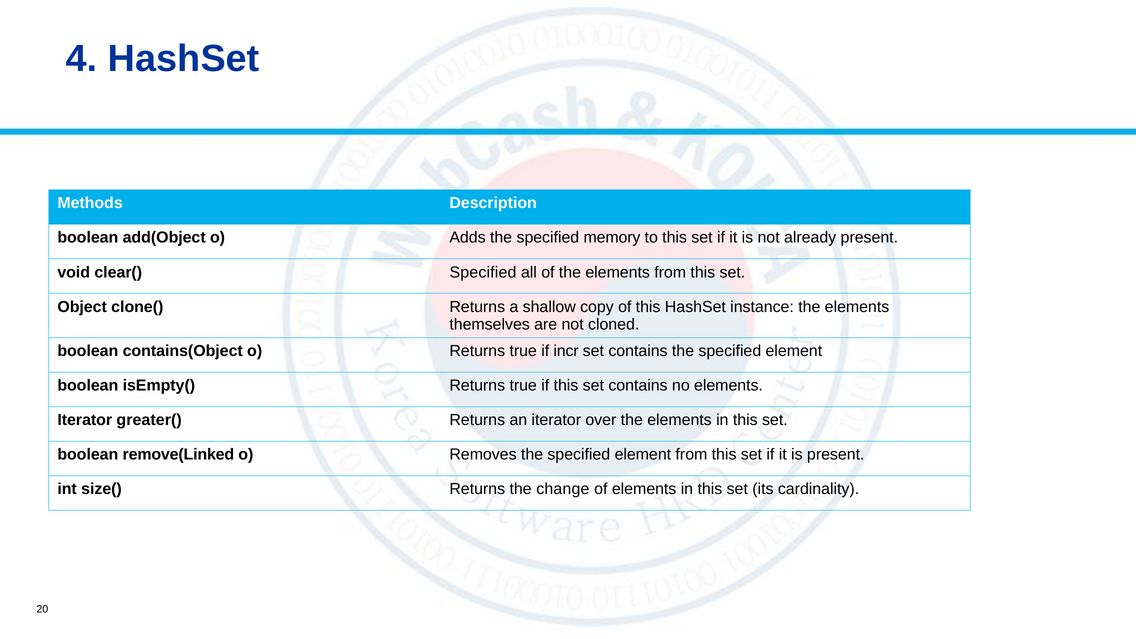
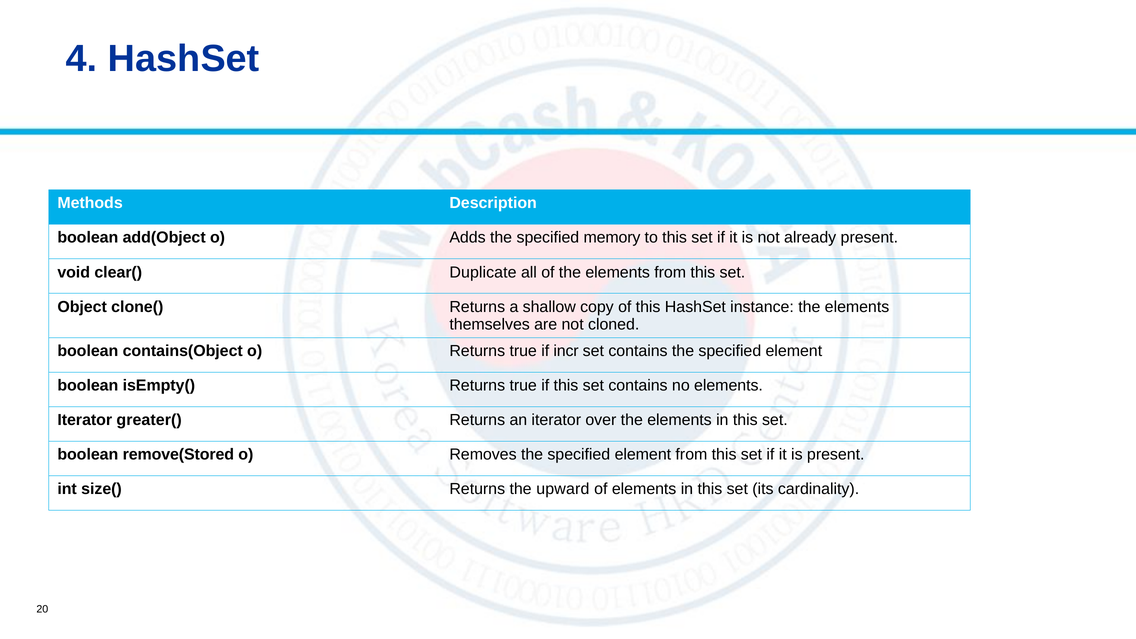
clear( Specified: Specified -> Duplicate
remove(Linked: remove(Linked -> remove(Stored
change: change -> upward
